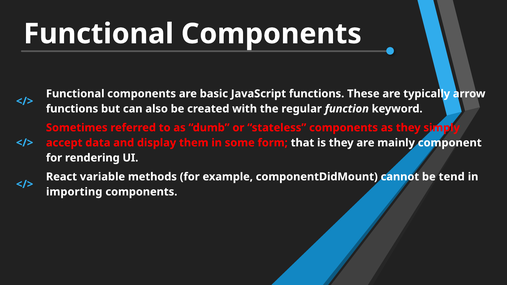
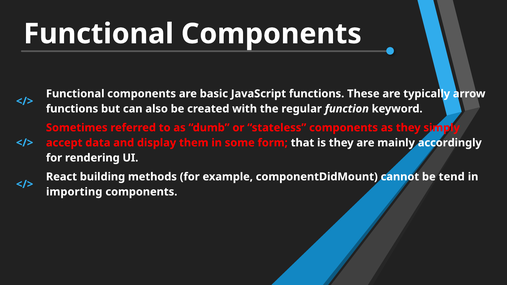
component: component -> accordingly
variable: variable -> building
